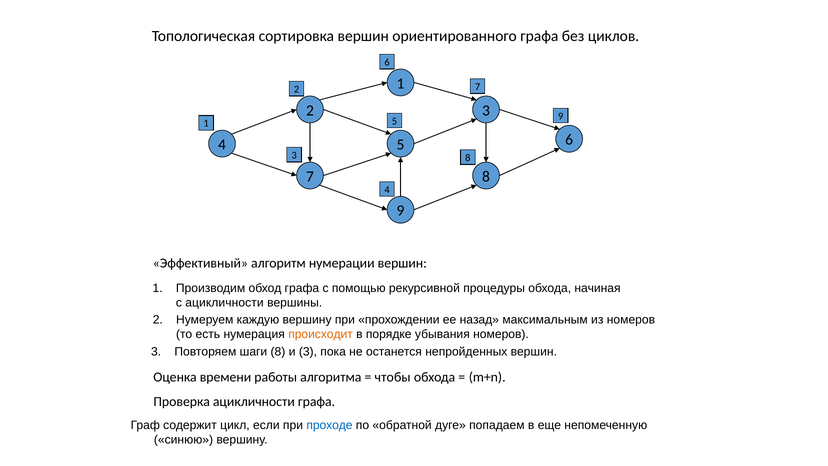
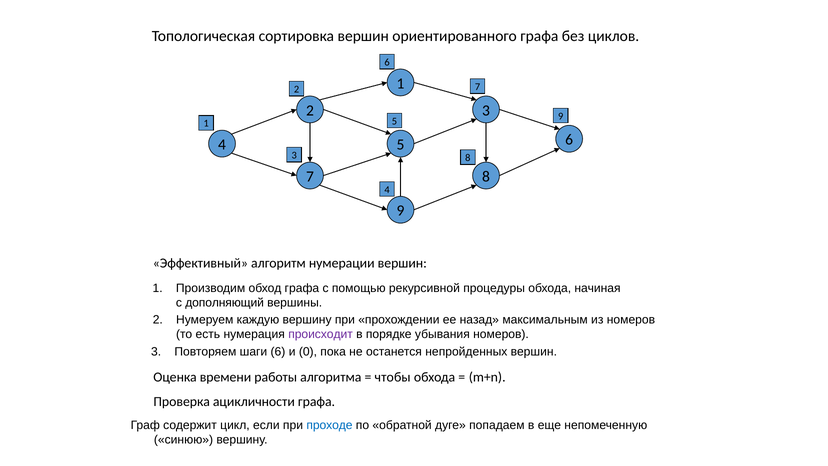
с ацикличности: ацикличности -> дополняющий
происходит colour: orange -> purple
шаги 8: 8 -> 6
и 3: 3 -> 0
